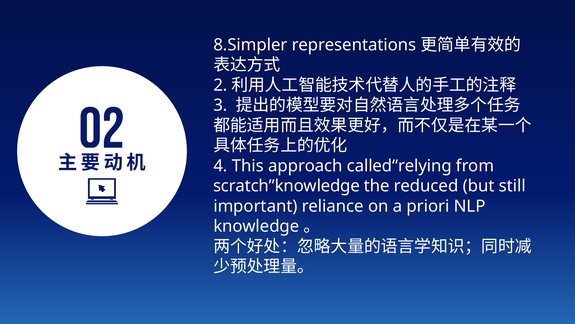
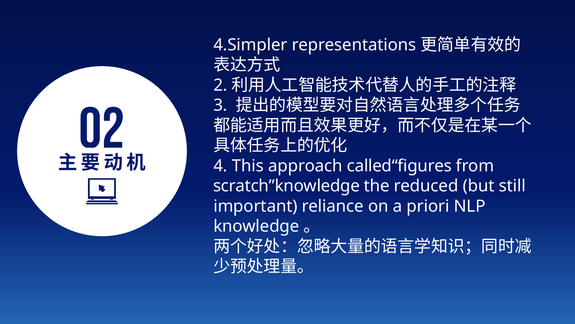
8.Simpler: 8.Simpler -> 4.Simpler
called“relying: called“relying -> called“figures
